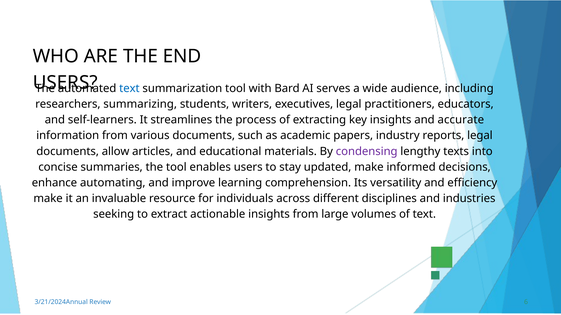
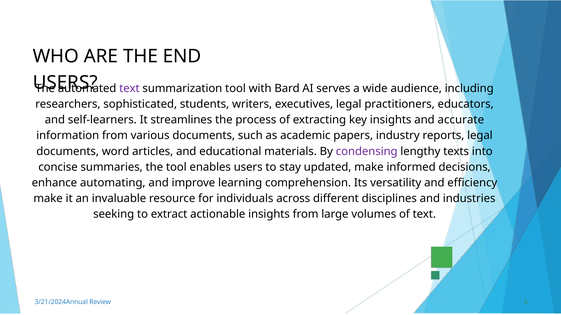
text at (129, 88) colour: blue -> purple
summarizing: summarizing -> sophisticated
allow: allow -> word
